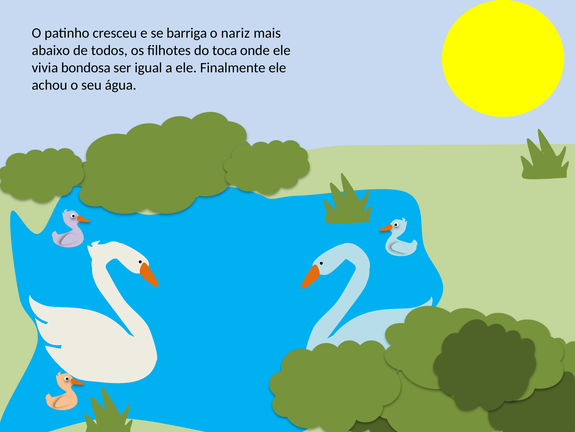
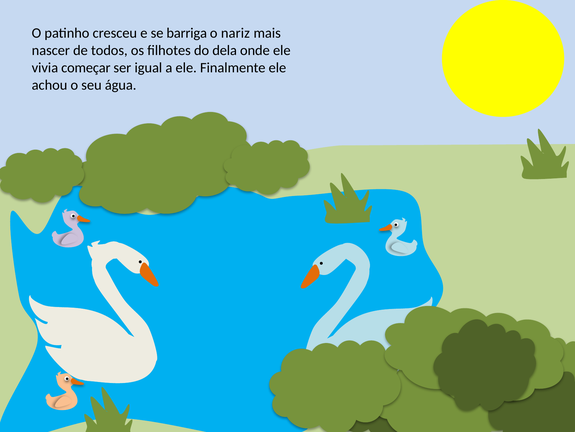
abaixo: abaixo -> nascer
toca: toca -> dela
bondosa: bondosa -> começar
